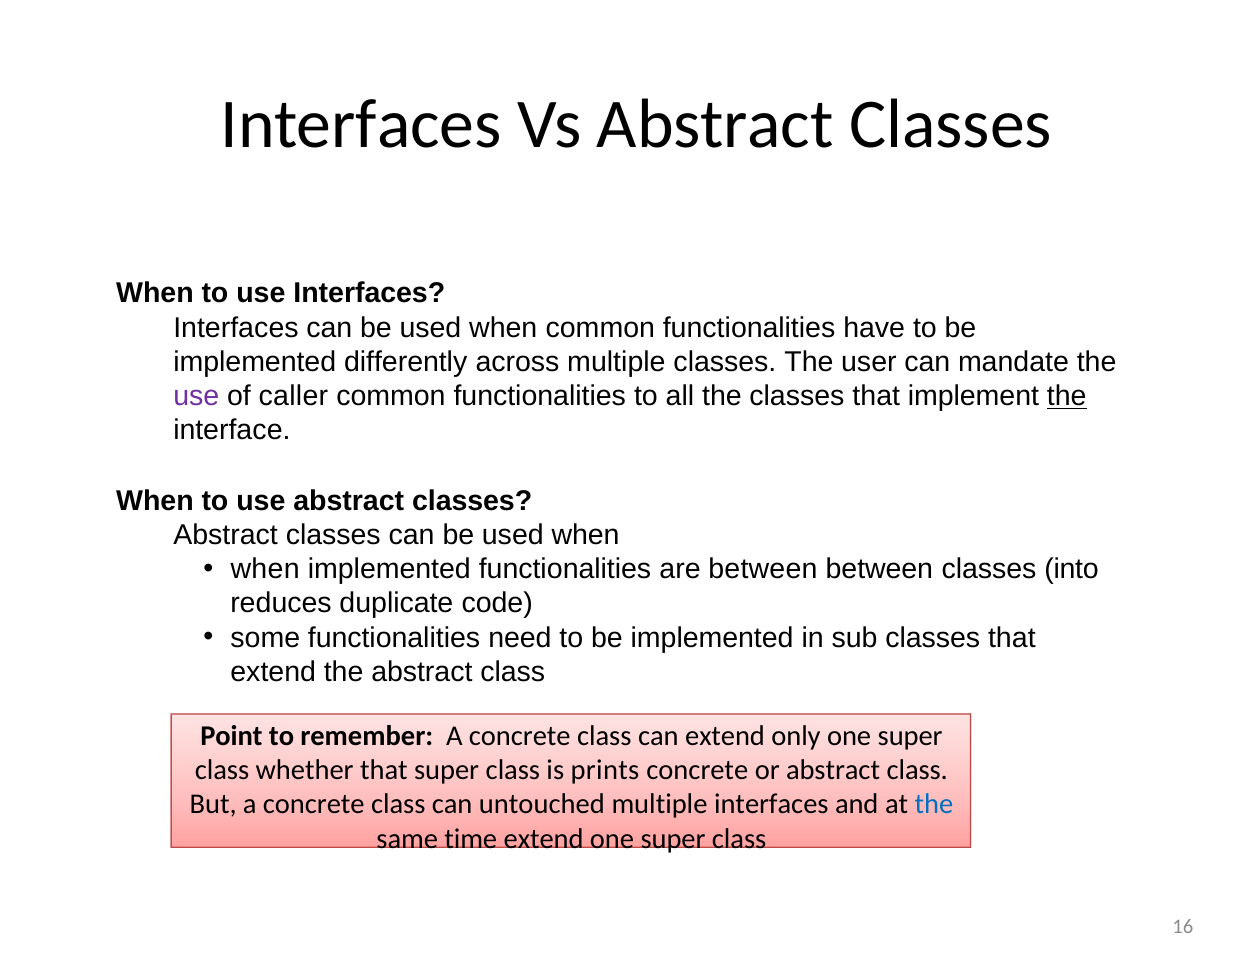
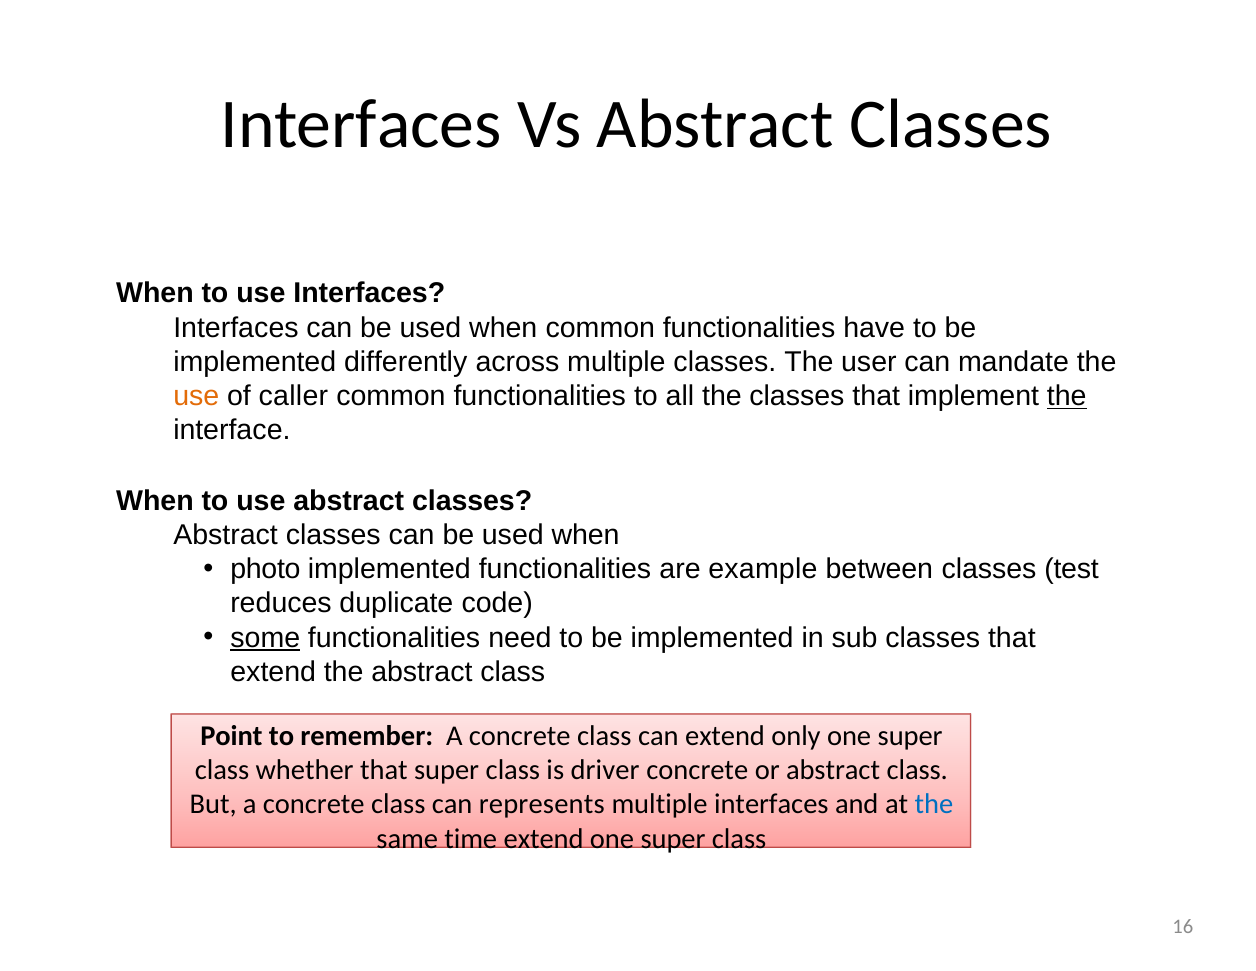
use at (196, 396) colour: purple -> orange
when at (265, 569): when -> photo
are between: between -> example
into: into -> test
some underline: none -> present
prints: prints -> driver
untouched: untouched -> represents
